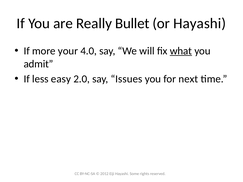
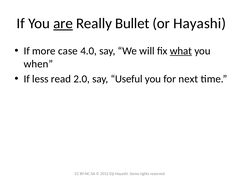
are underline: none -> present
your: your -> case
admit: admit -> when
easy: easy -> read
Issues: Issues -> Useful
